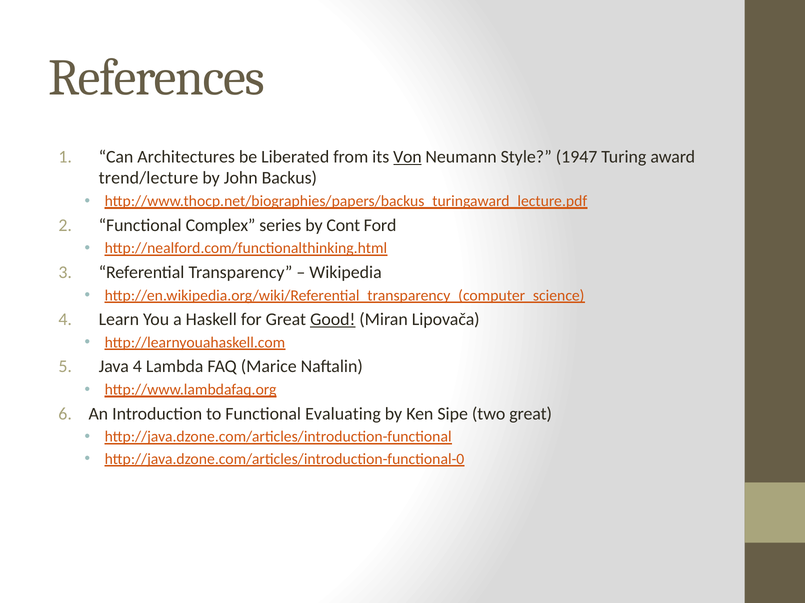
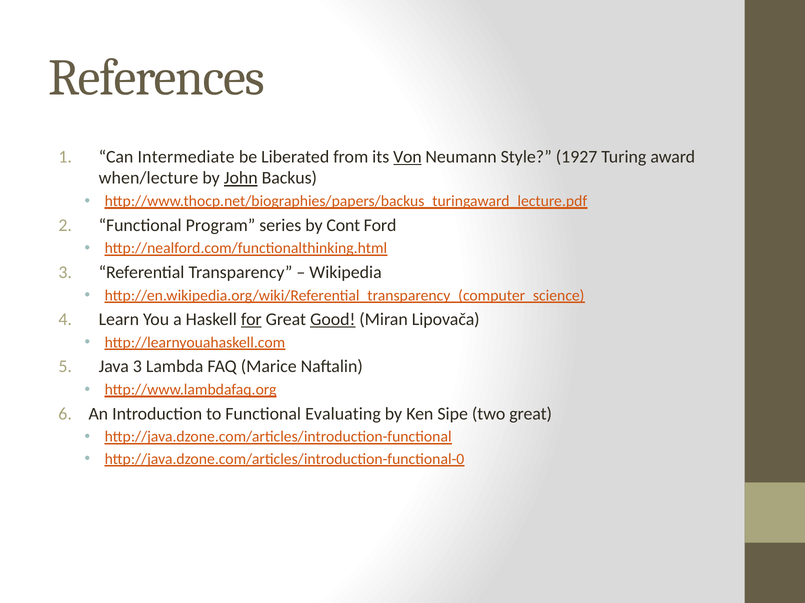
Architectures: Architectures -> Intermediate
1947: 1947 -> 1927
trend/lecture: trend/lecture -> when/lecture
John underline: none -> present
Complex: Complex -> Program
for underline: none -> present
Java 4: 4 -> 3
